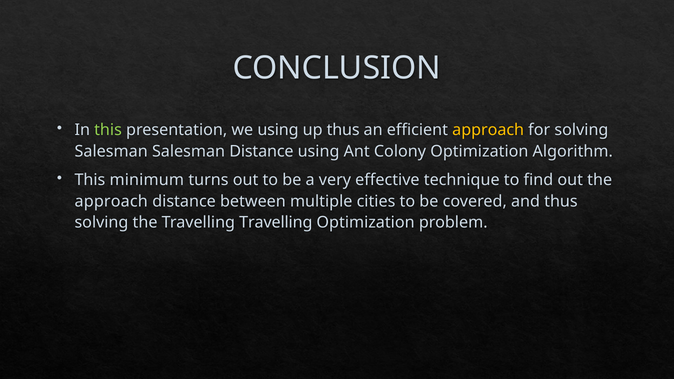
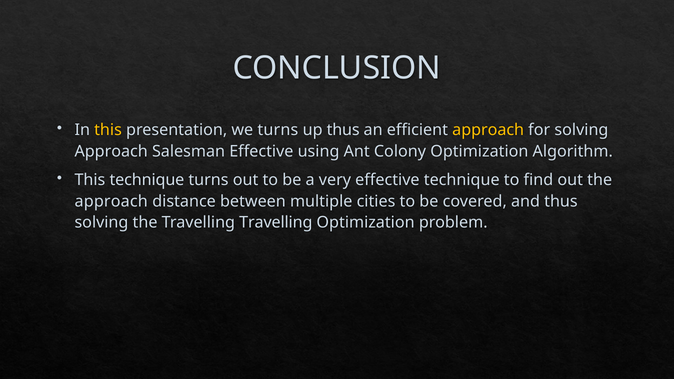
this at (108, 130) colour: light green -> yellow
we using: using -> turns
Salesman at (111, 151): Salesman -> Approach
Salesman Distance: Distance -> Effective
This minimum: minimum -> technique
